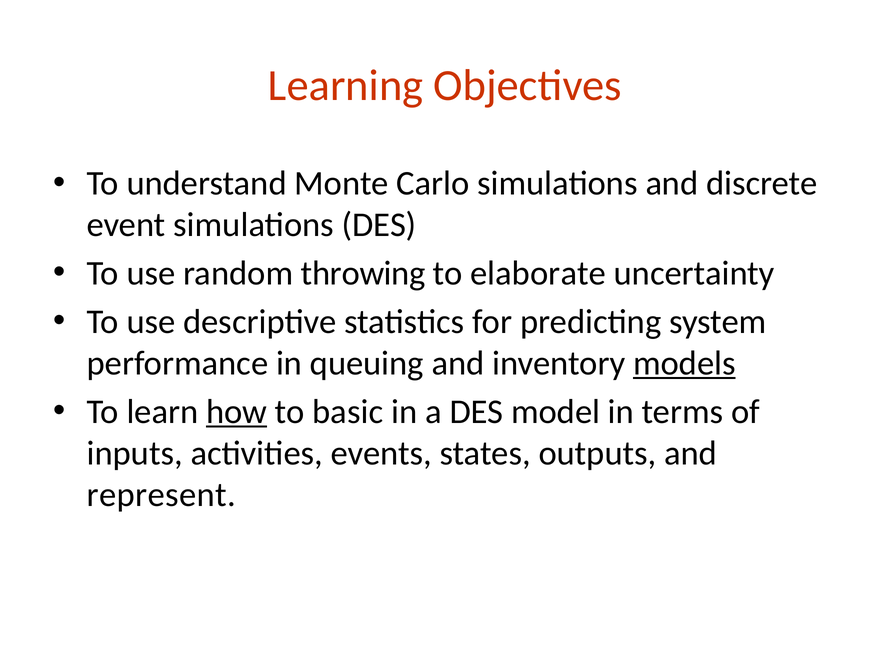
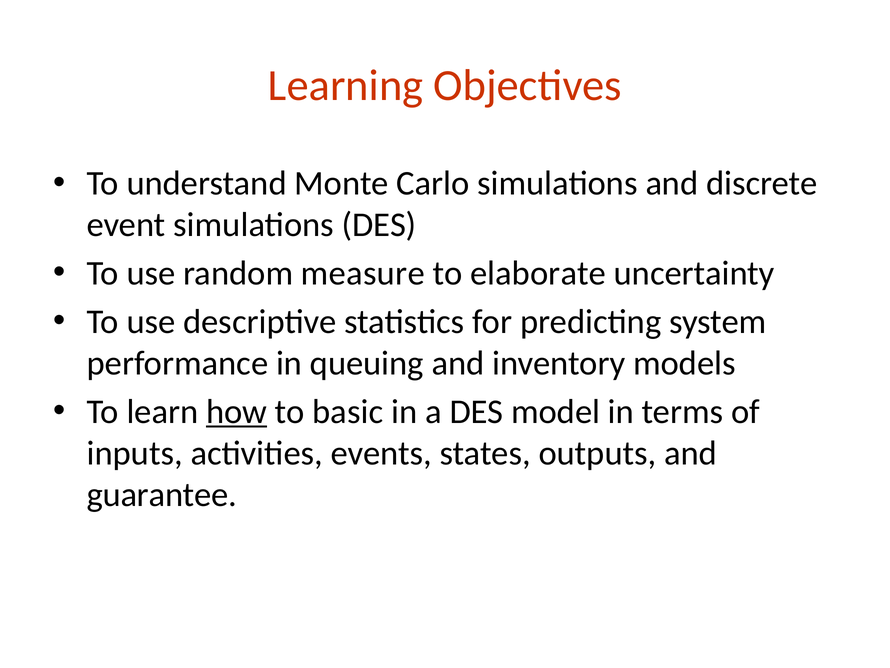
throwing: throwing -> measure
models underline: present -> none
represent: represent -> guarantee
